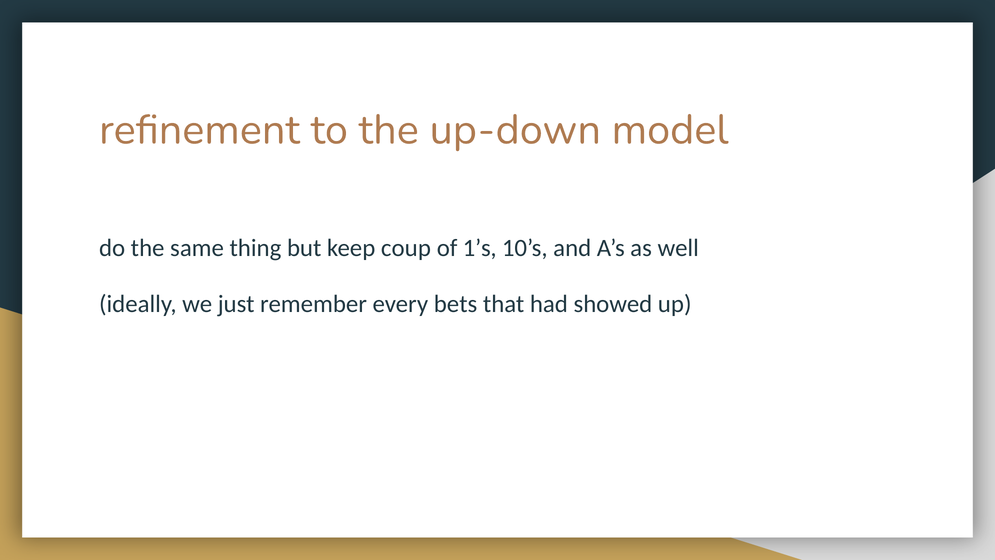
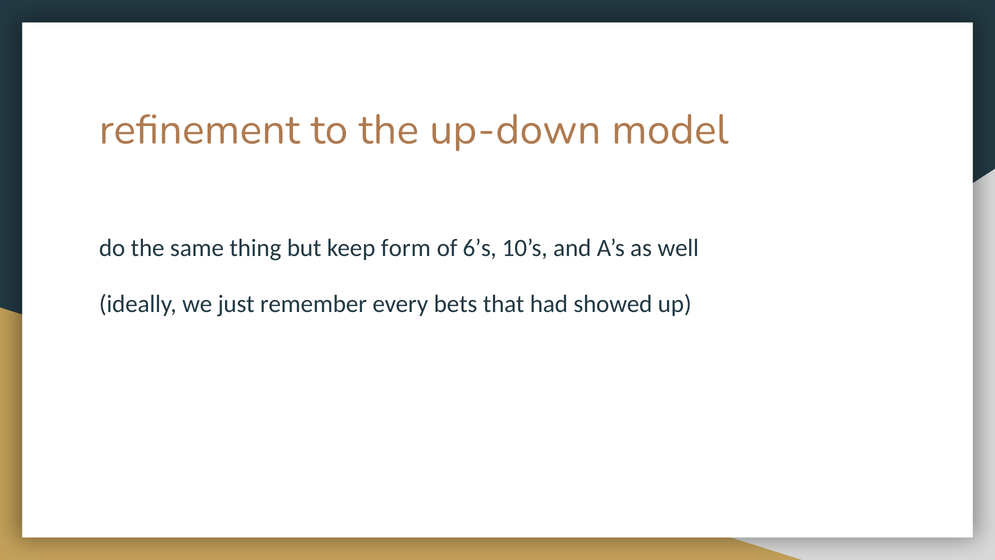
coup: coup -> form
1’s: 1’s -> 6’s
